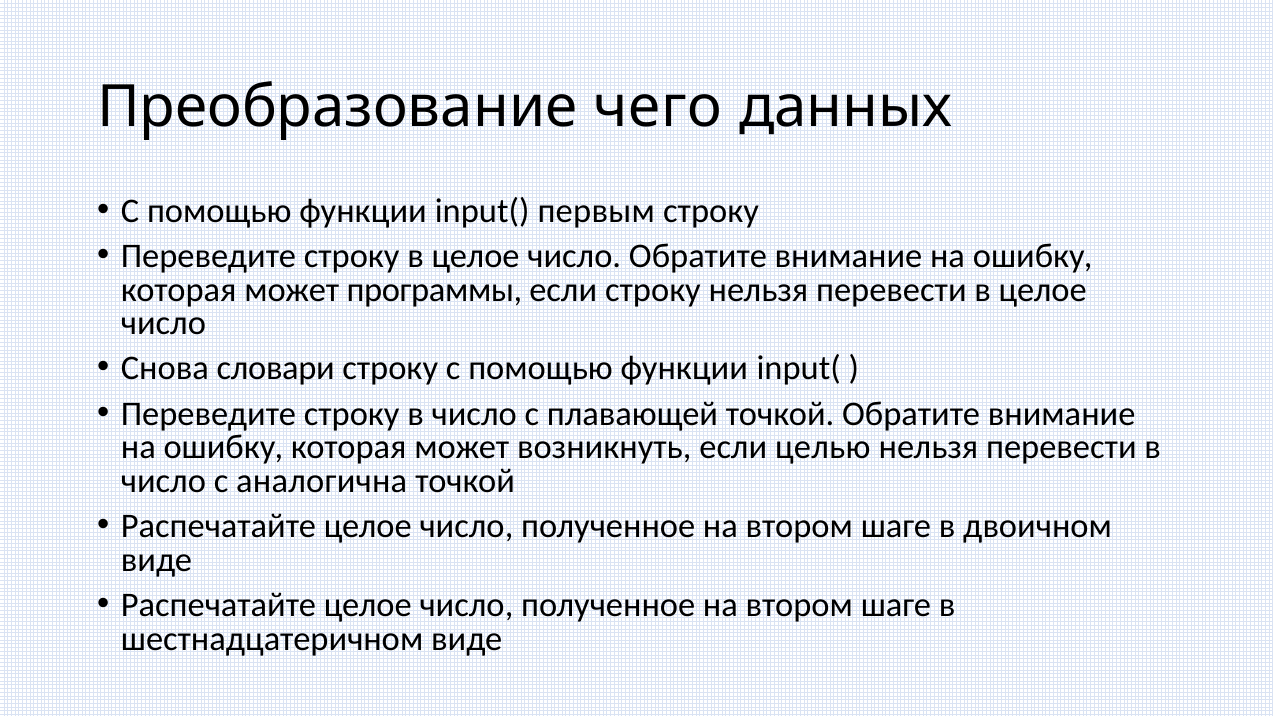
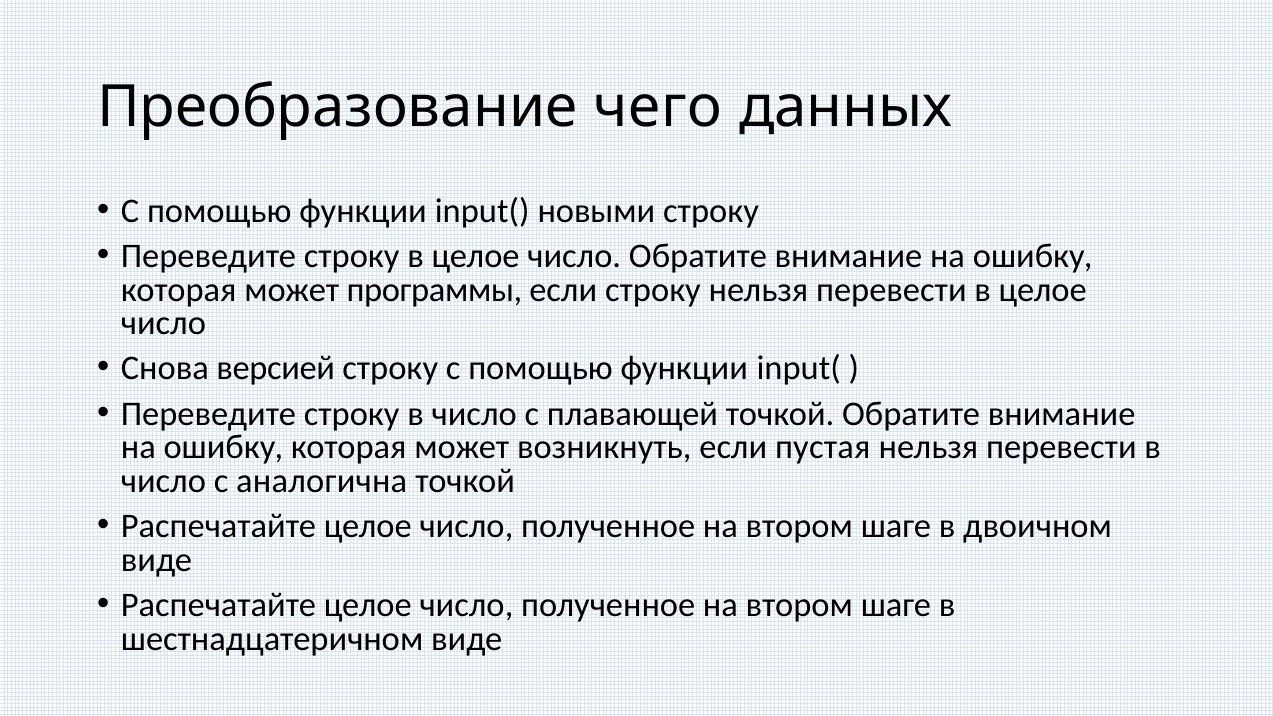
первым: первым -> новыми
словари: словари -> версией
целью: целью -> пустая
